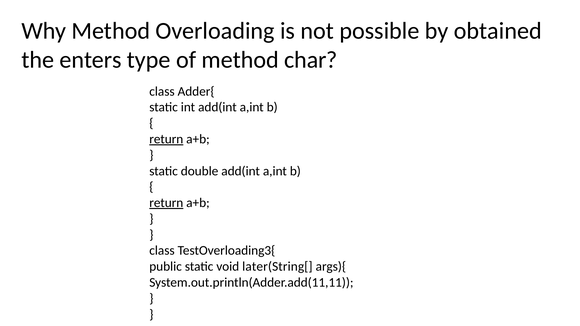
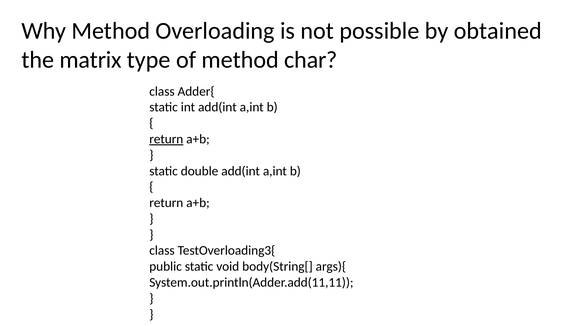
enters: enters -> matrix
return at (166, 203) underline: present -> none
later(String[: later(String[ -> body(String[
